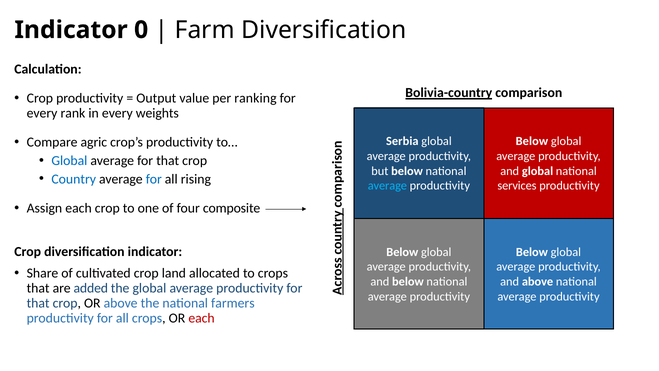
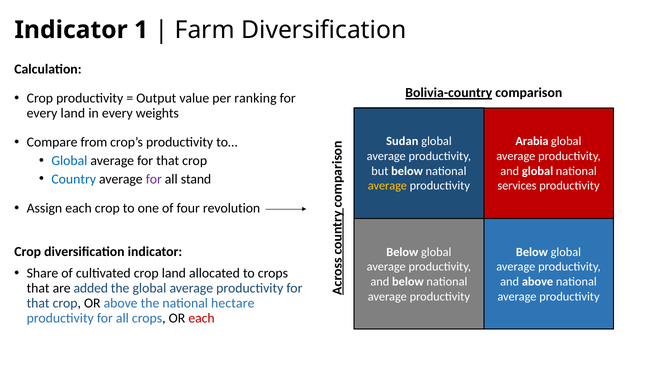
0: 0 -> 1
every rank: rank -> land
agric: agric -> from
Serbia: Serbia -> Sudan
Below at (532, 141): Below -> Arabia
for at (154, 179) colour: blue -> purple
rising: rising -> stand
average at (387, 186) colour: light blue -> yellow
composite: composite -> revolution
farmers: farmers -> hectare
